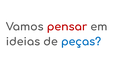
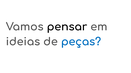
pensar colour: red -> black
